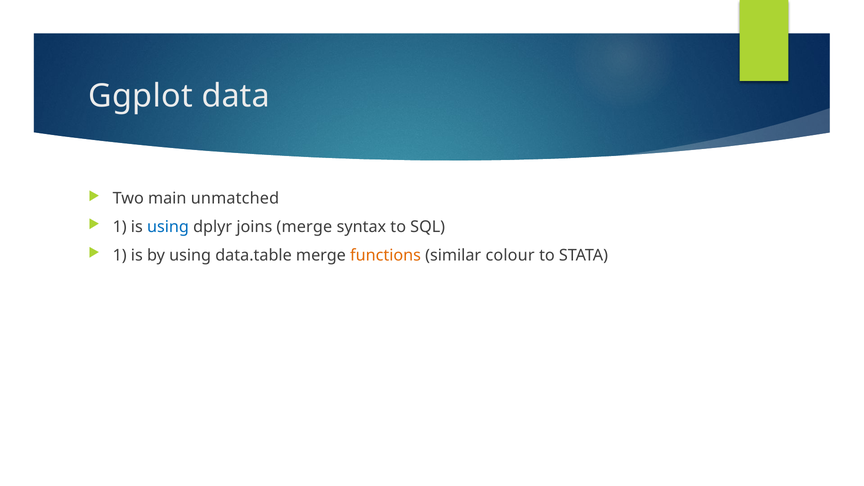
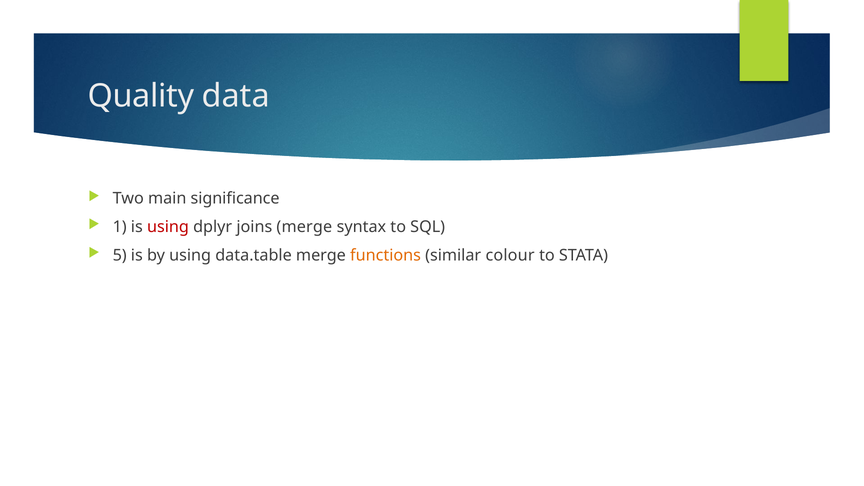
Ggplot: Ggplot -> Quality
unmatched: unmatched -> significance
using at (168, 227) colour: blue -> red
1 at (120, 255): 1 -> 5
